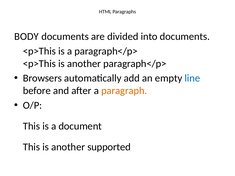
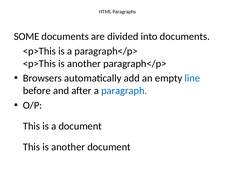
BODY: BODY -> SOME
paragraph colour: orange -> blue
another supported: supported -> document
